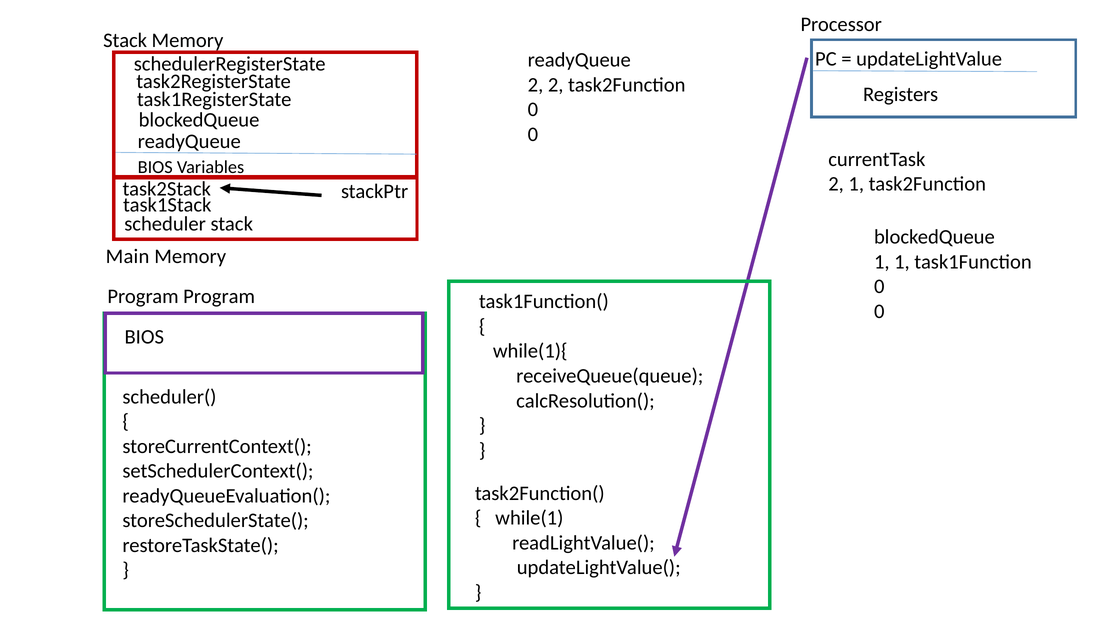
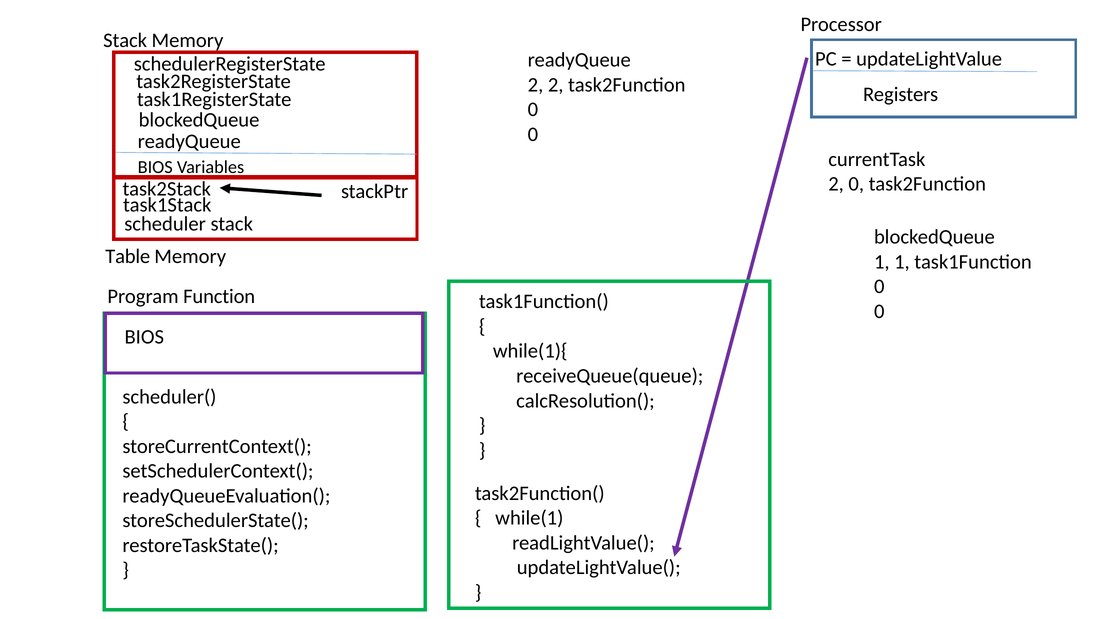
2 1: 1 -> 0
Main: Main -> Table
Program Program: Program -> Function
